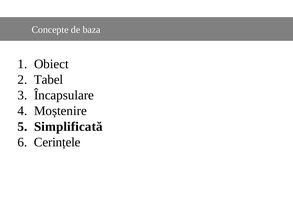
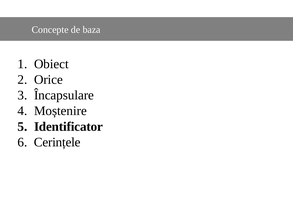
Tabel: Tabel -> Orice
Simplificată: Simplificată -> Identificator
